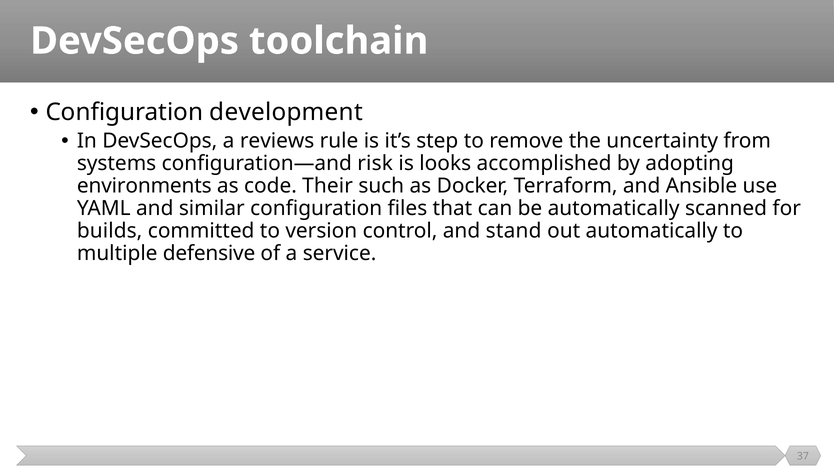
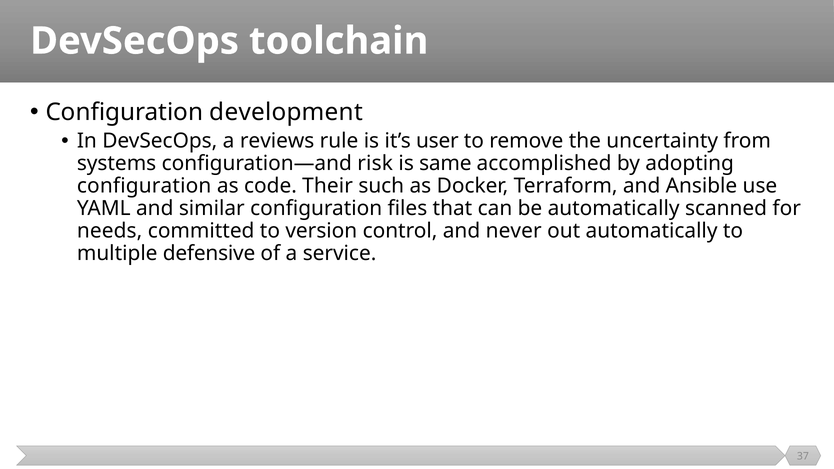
step: step -> user
looks: looks -> same
environments at (144, 186): environments -> configuration
builds: builds -> needs
stand: stand -> never
